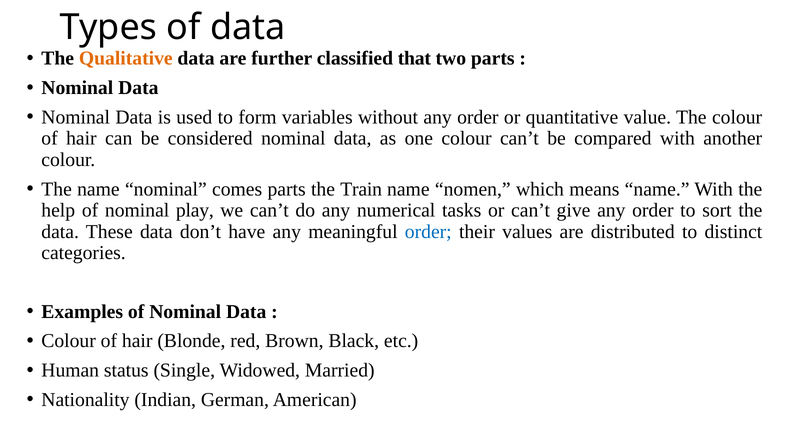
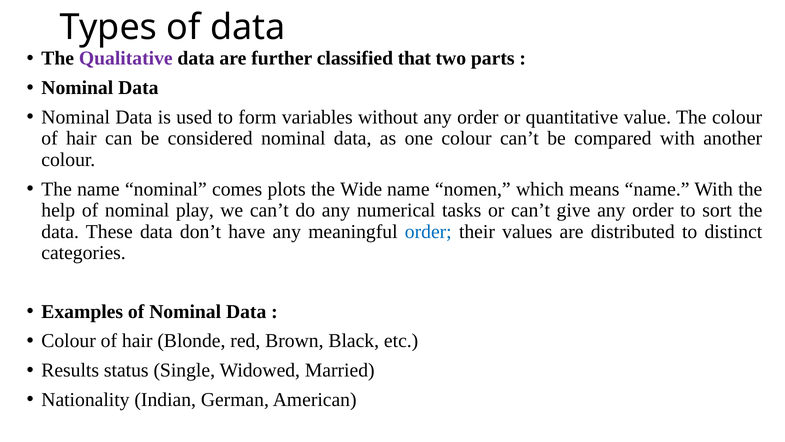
Qualitative colour: orange -> purple
comes parts: parts -> plots
Train: Train -> Wide
Human: Human -> Results
